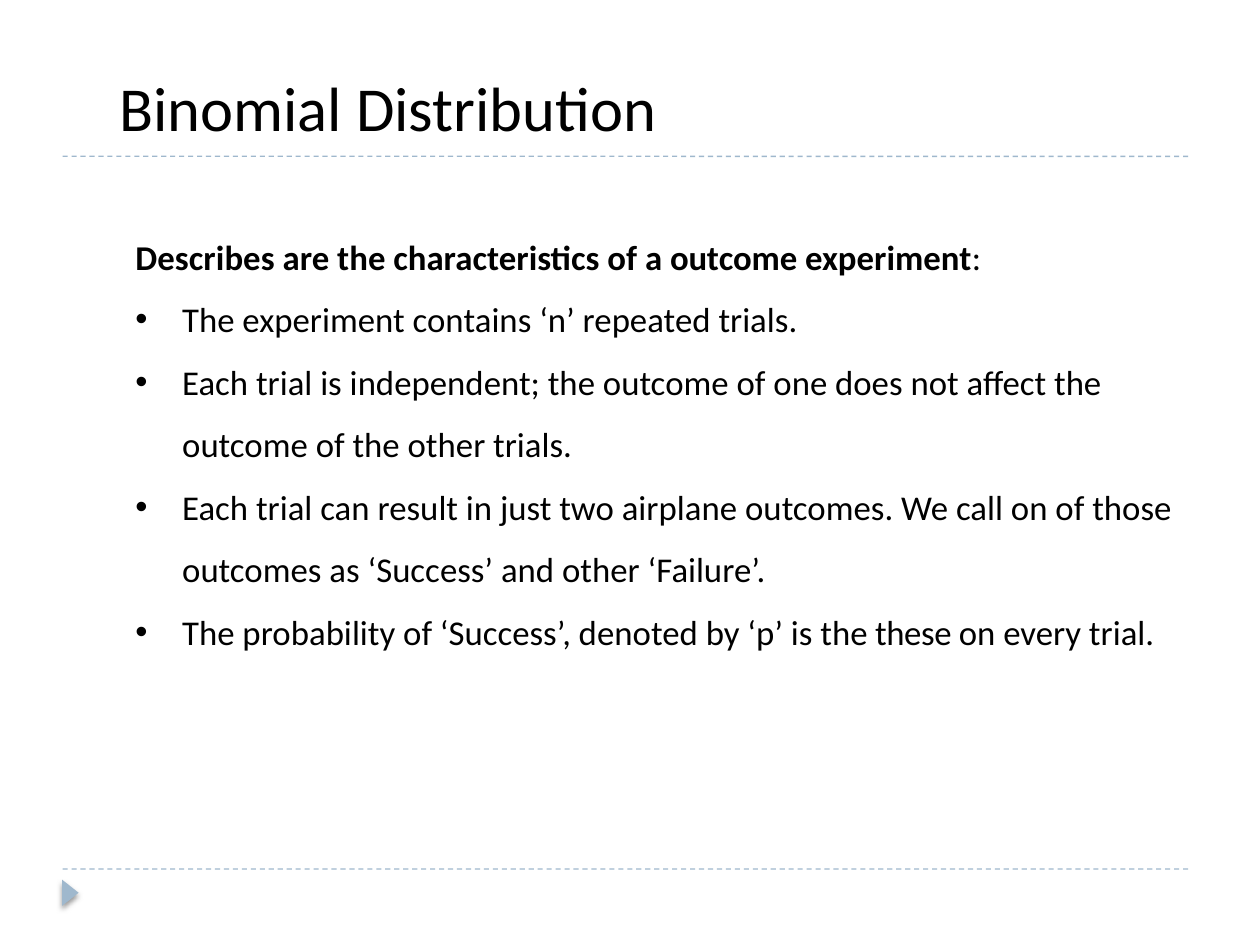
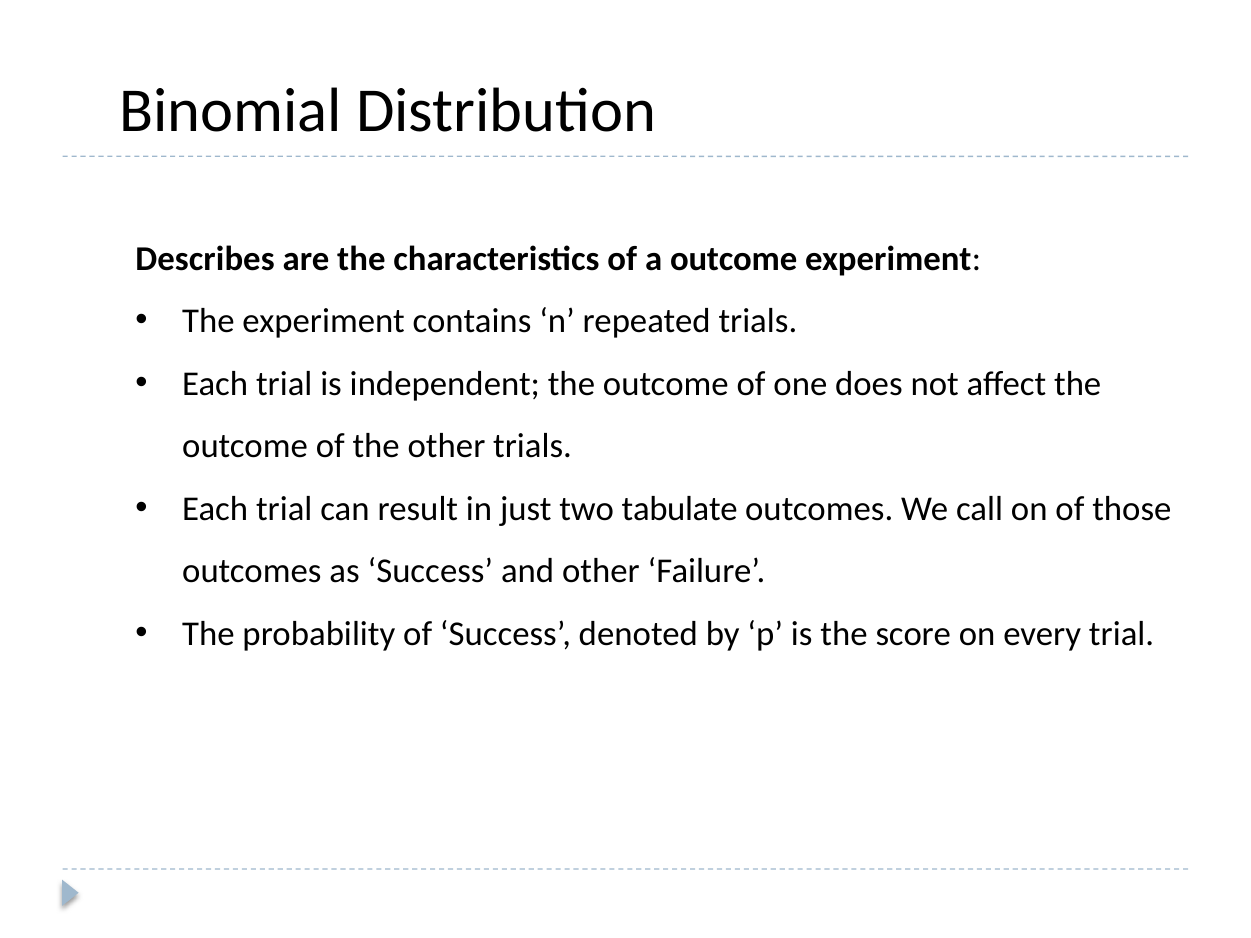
airplane: airplane -> tabulate
these: these -> score
